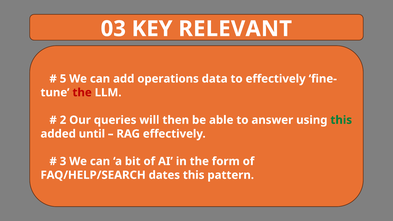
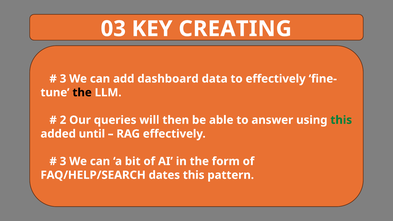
RELEVANT: RELEVANT -> CREATING
5 at (63, 79): 5 -> 3
operations: operations -> dashboard
the at (82, 93) colour: red -> black
